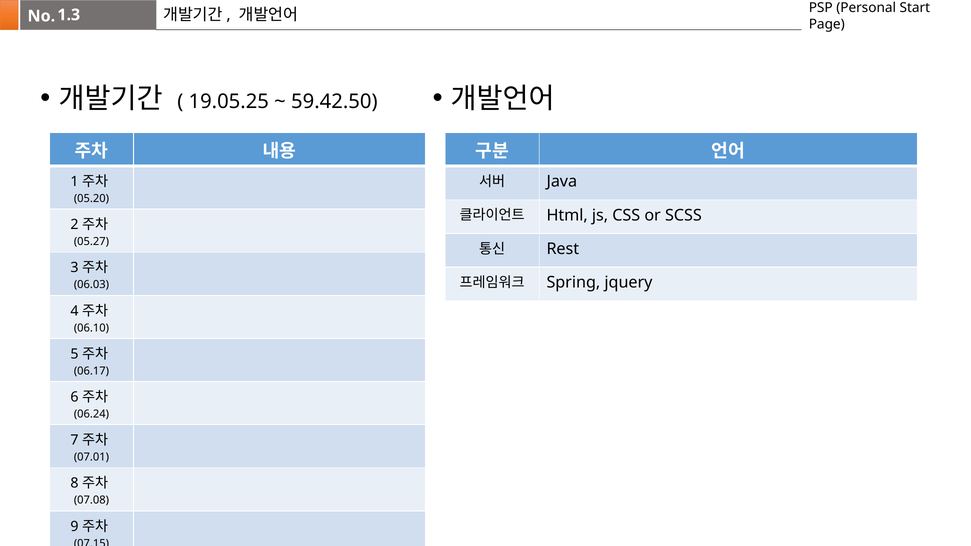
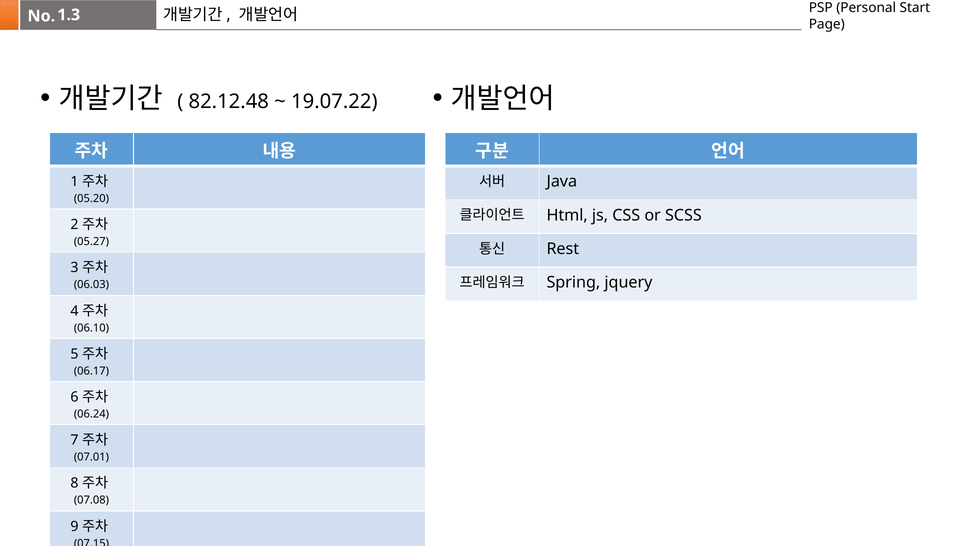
19.05.25: 19.05.25 -> 82.12.48
59.42.50: 59.42.50 -> 19.07.22
